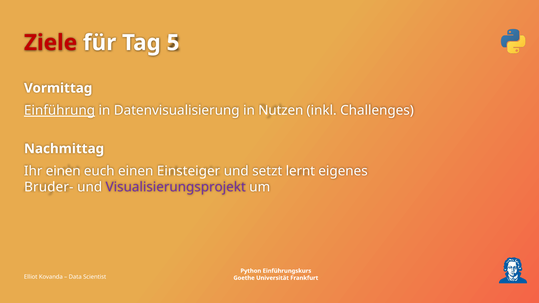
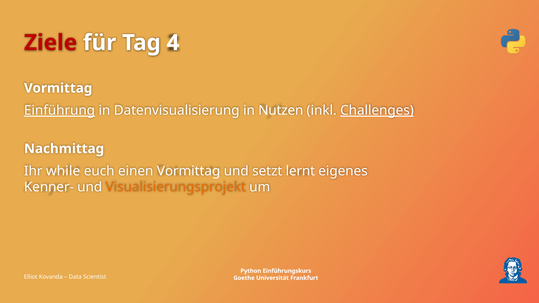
5: 5 -> 4
Challenges underline: none -> present
Ihr einen: einen -> while
einen Einsteiger: Einsteiger -> Vormittag
Bruder-: Bruder- -> Kenner-
Visualisierungsprojekt colour: purple -> orange
